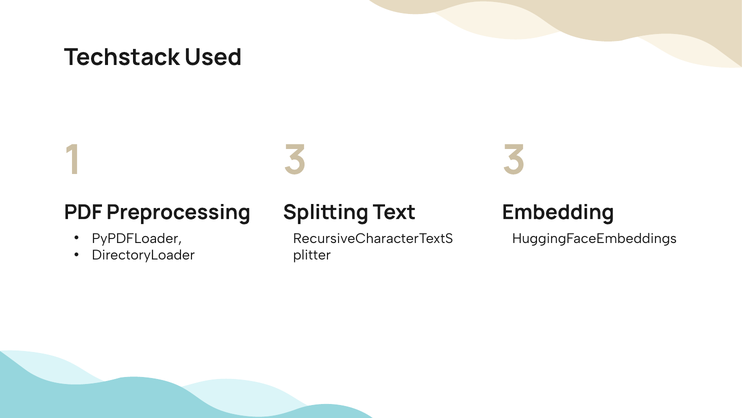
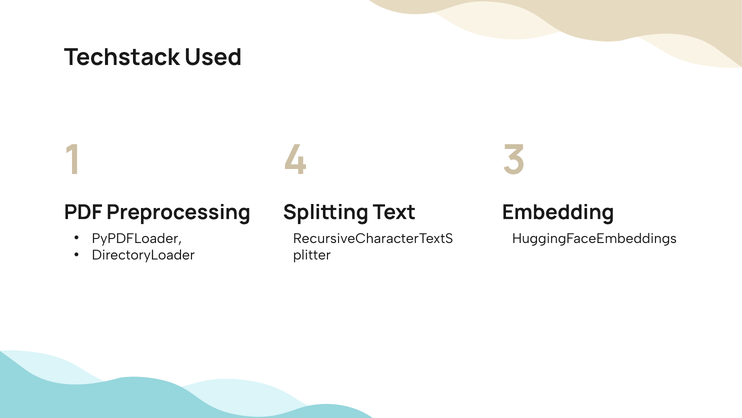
1 3: 3 -> 4
